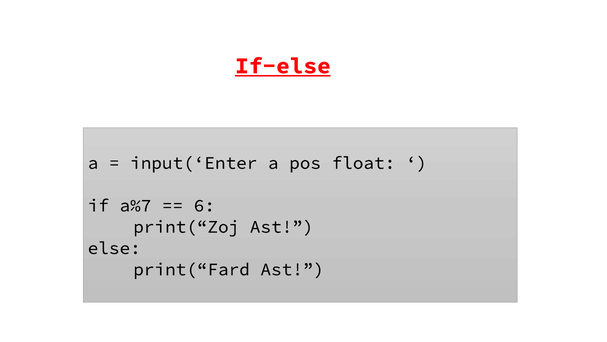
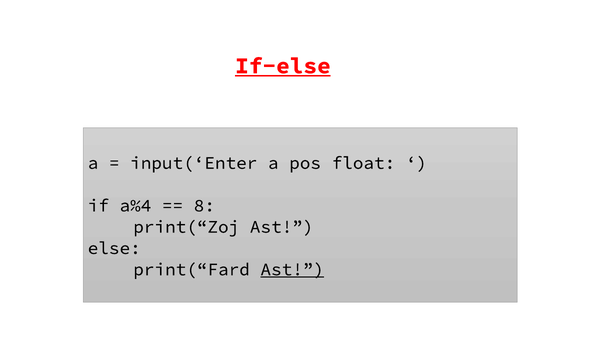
a%7: a%7 -> a%4
6: 6 -> 8
Ast at (292, 269) underline: none -> present
